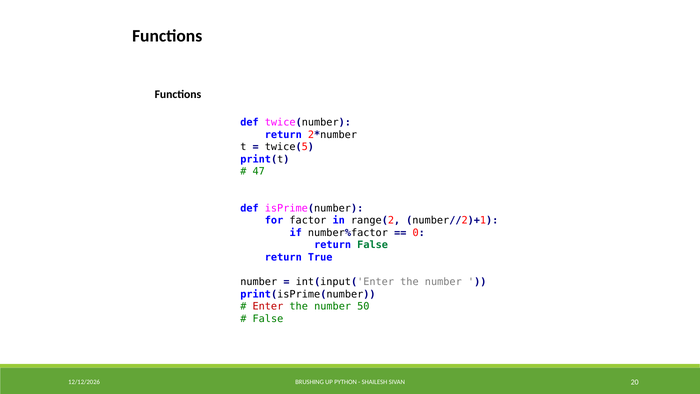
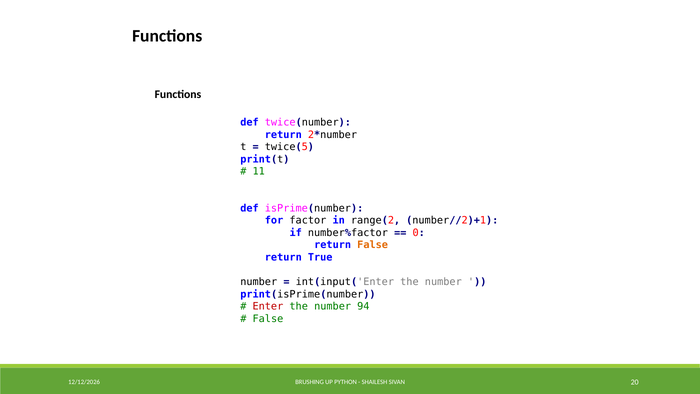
47: 47 -> 11
False at (373, 245) colour: green -> orange
50: 50 -> 94
